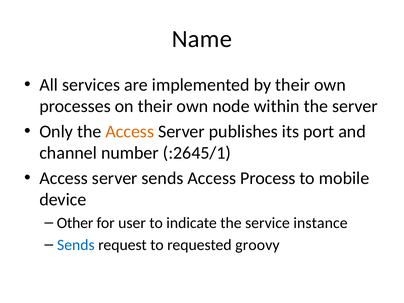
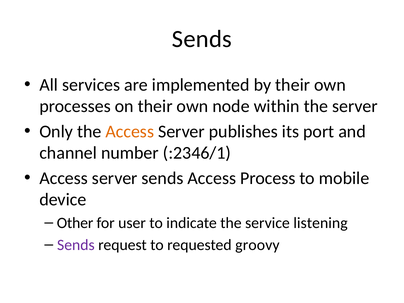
Name at (202, 39): Name -> Sends
:2645/1: :2645/1 -> :2346/1
instance: instance -> listening
Sends at (76, 245) colour: blue -> purple
